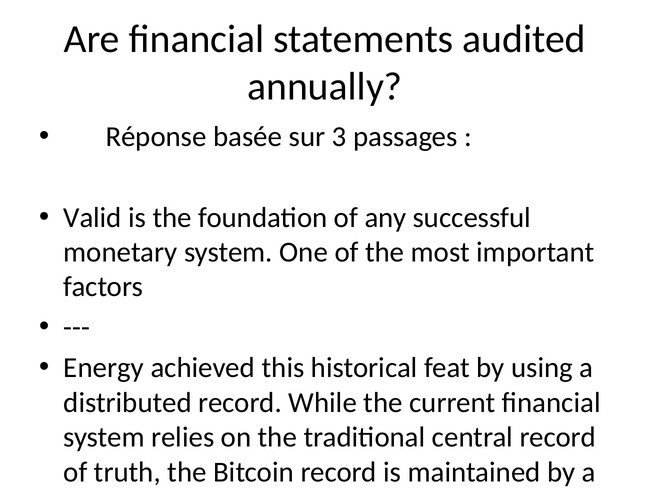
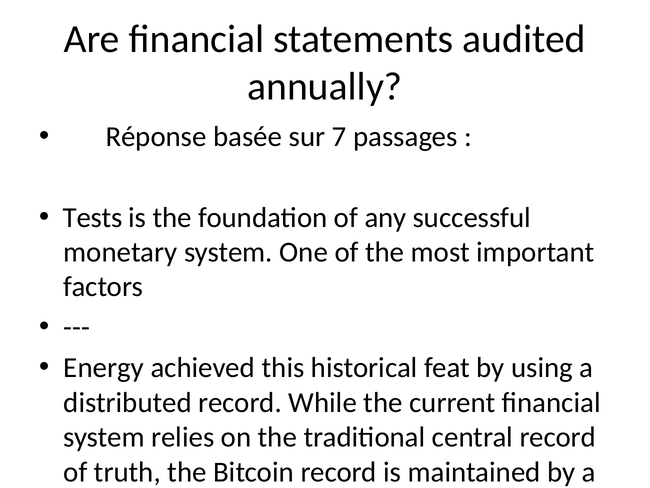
sur 3: 3 -> 7
Valid: Valid -> Tests
